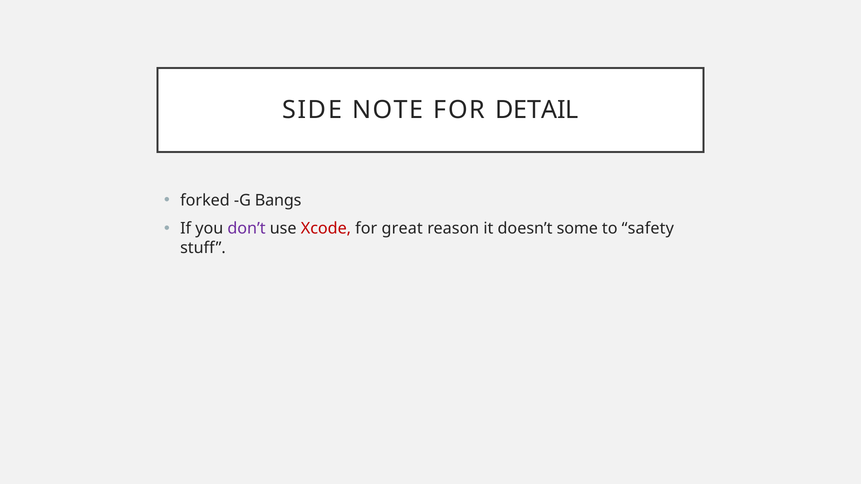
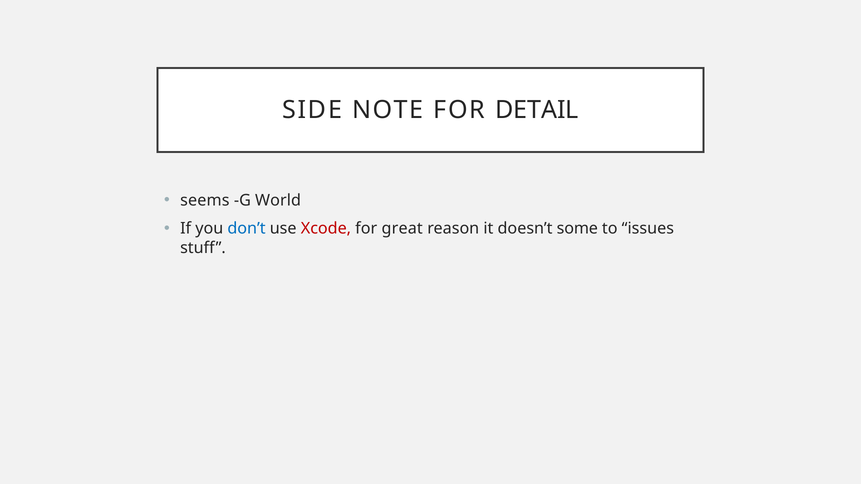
forked: forked -> seems
Bangs: Bangs -> World
don’t colour: purple -> blue
safety: safety -> issues
